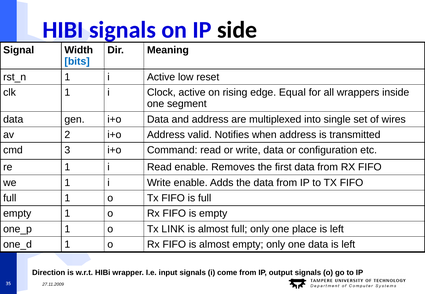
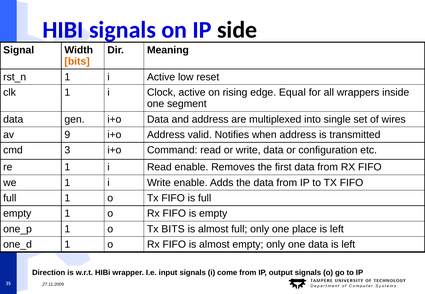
bits at (77, 62) colour: blue -> orange
2: 2 -> 9
Tx LINK: LINK -> BITS
